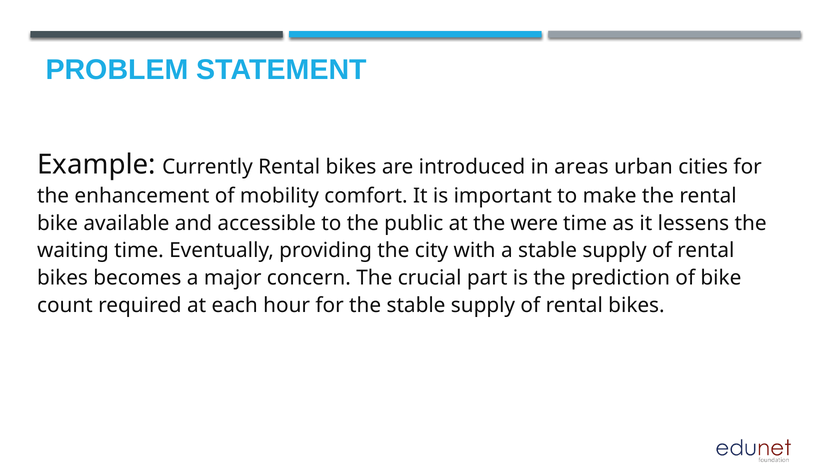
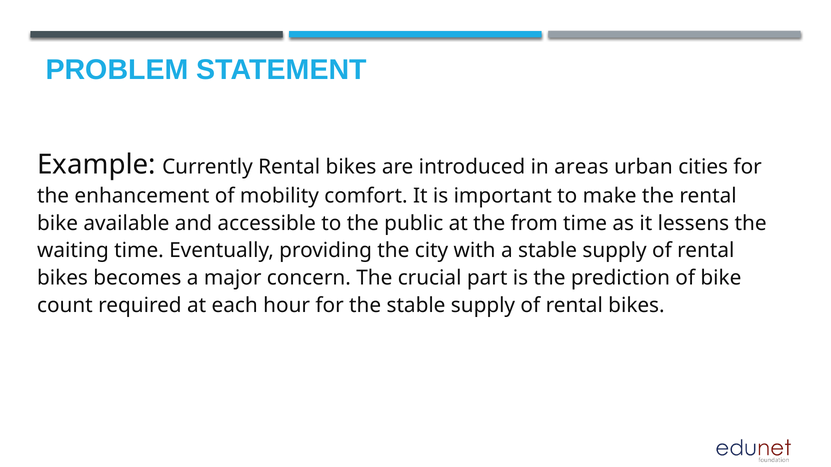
were: were -> from
